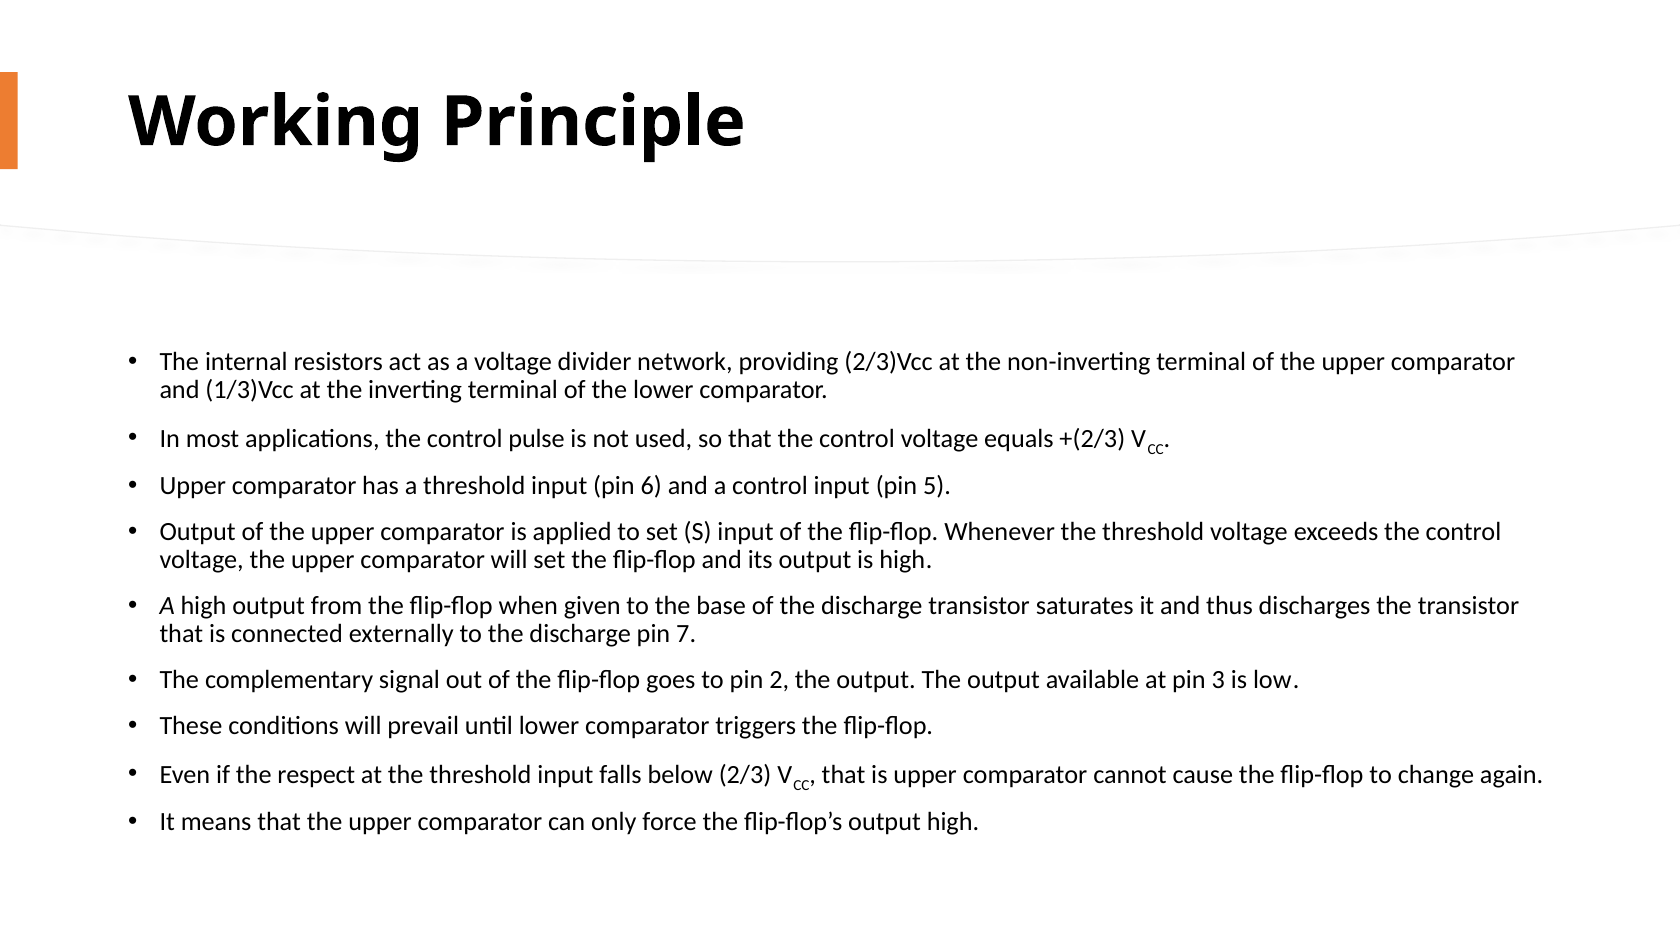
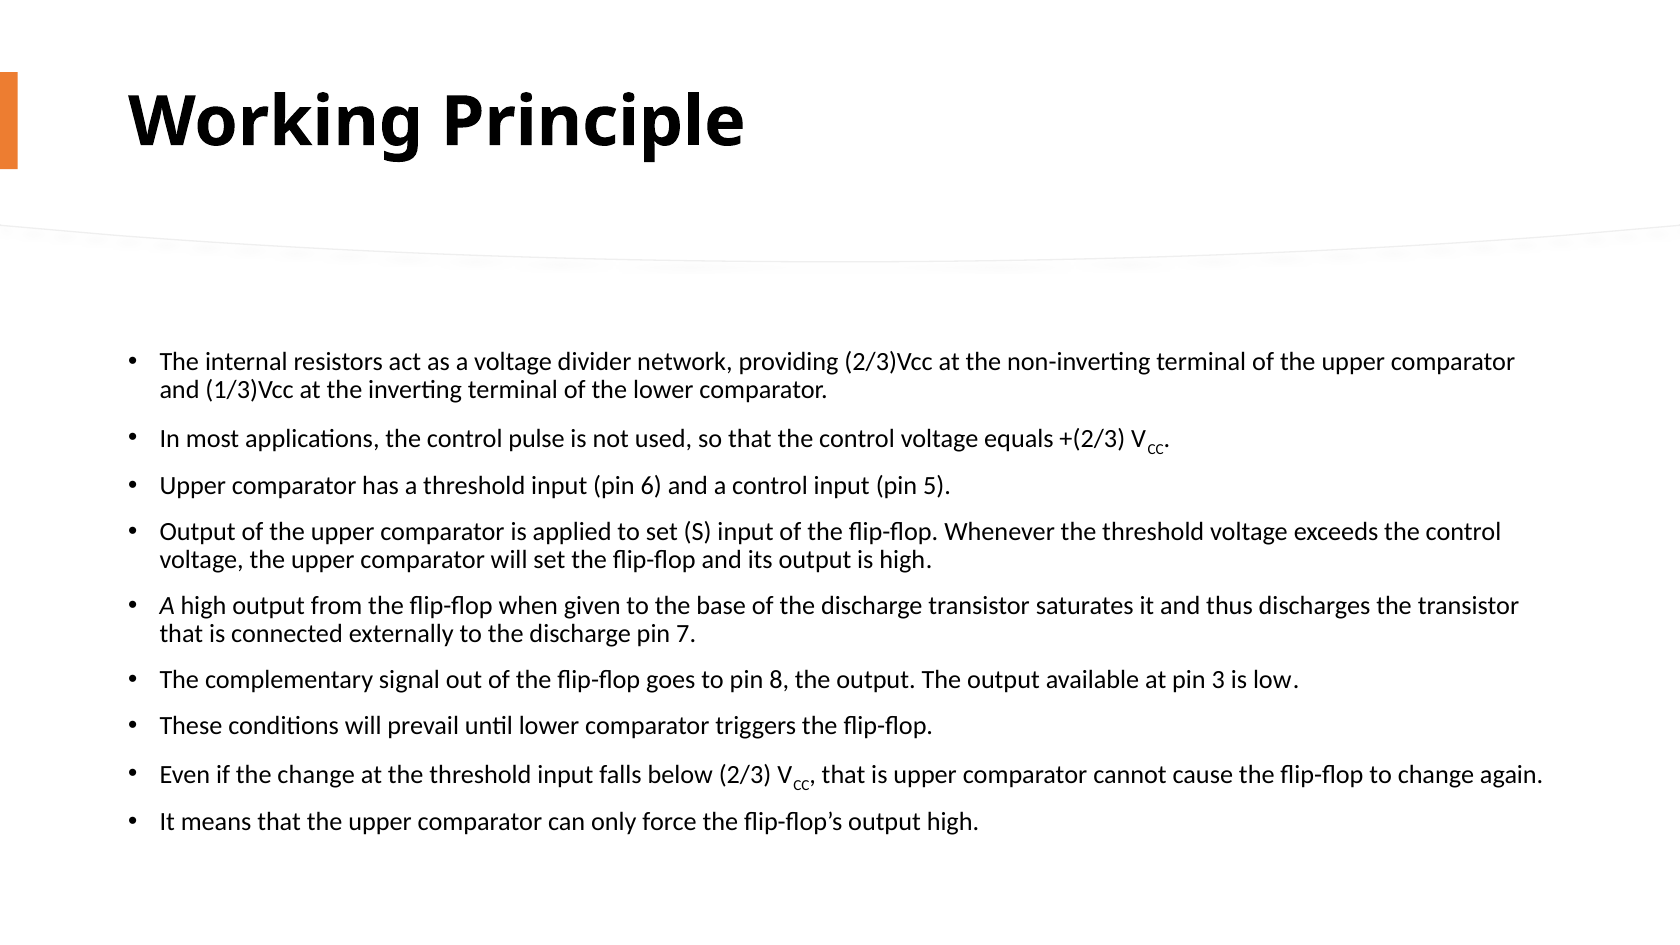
2: 2 -> 8
the respect: respect -> change
